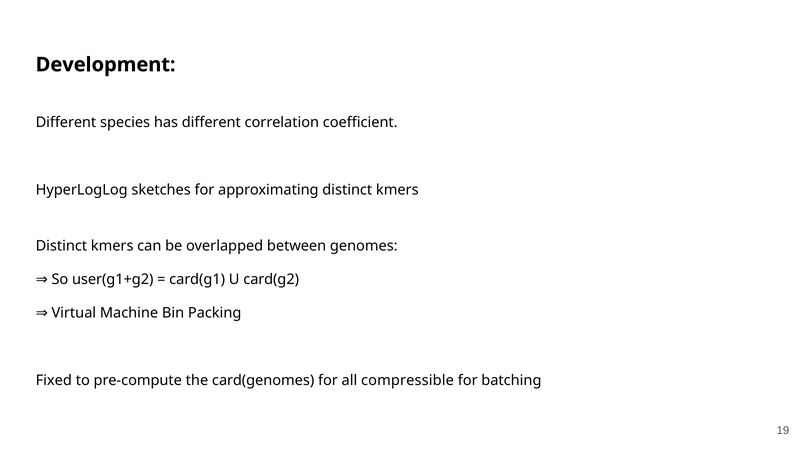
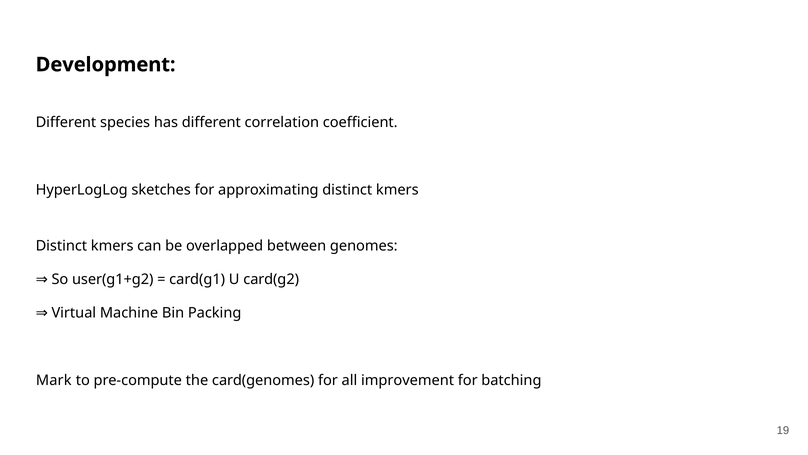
Fixed: Fixed -> Mark
compressible: compressible -> improvement
